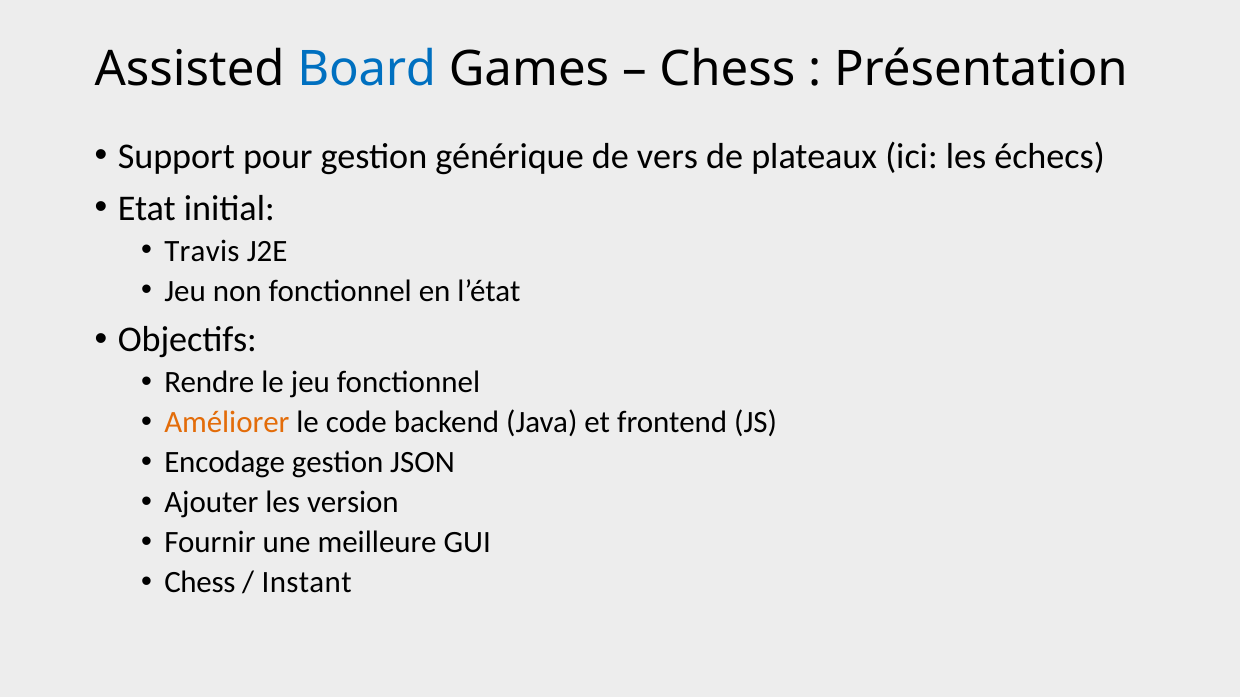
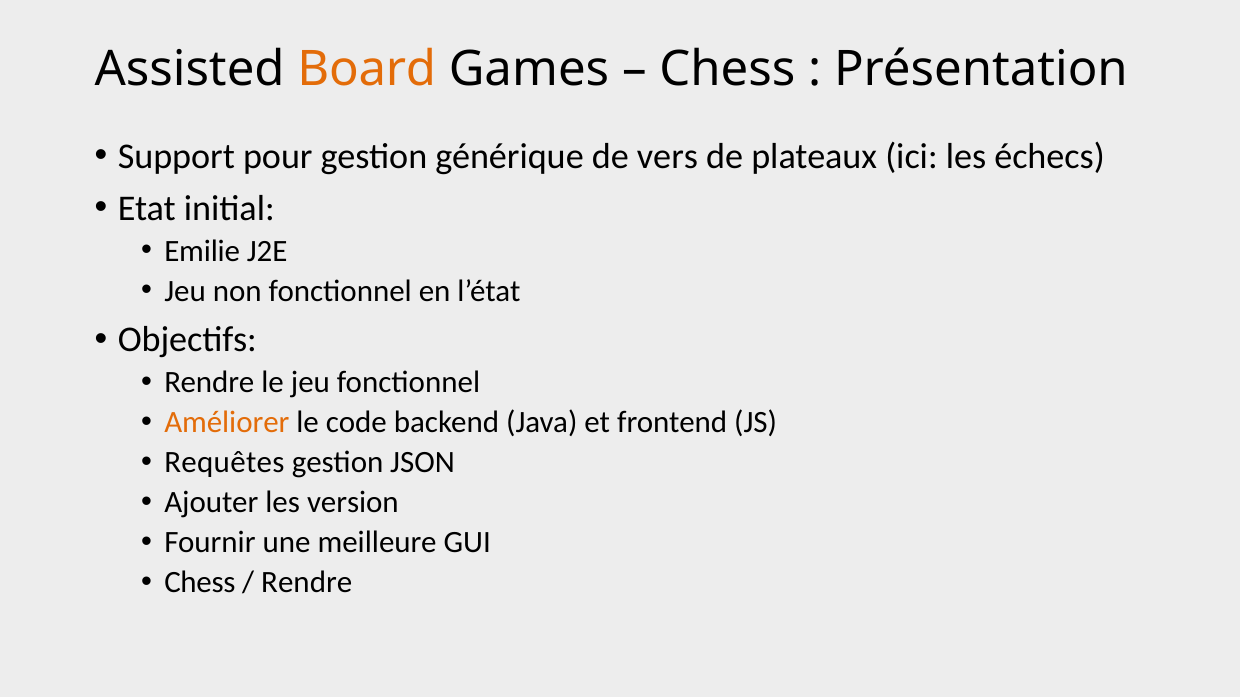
Board colour: blue -> orange
Travis: Travis -> Emilie
Encodage: Encodage -> Requêtes
Instant at (307, 583): Instant -> Rendre
